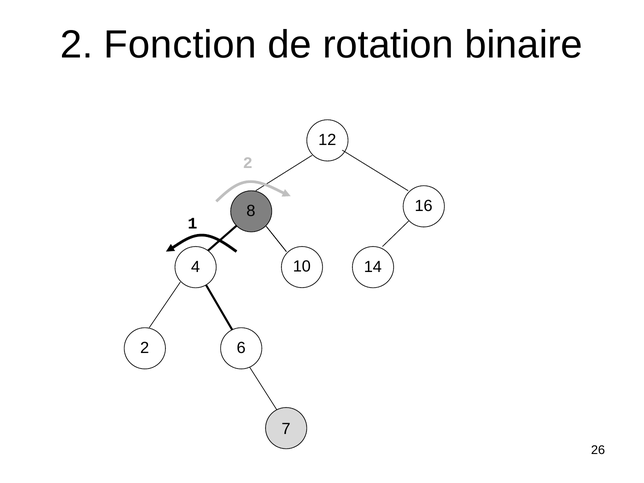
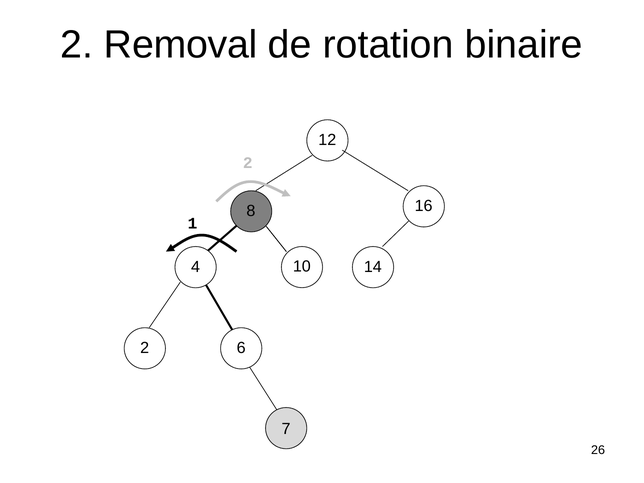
Fonction: Fonction -> Removal
